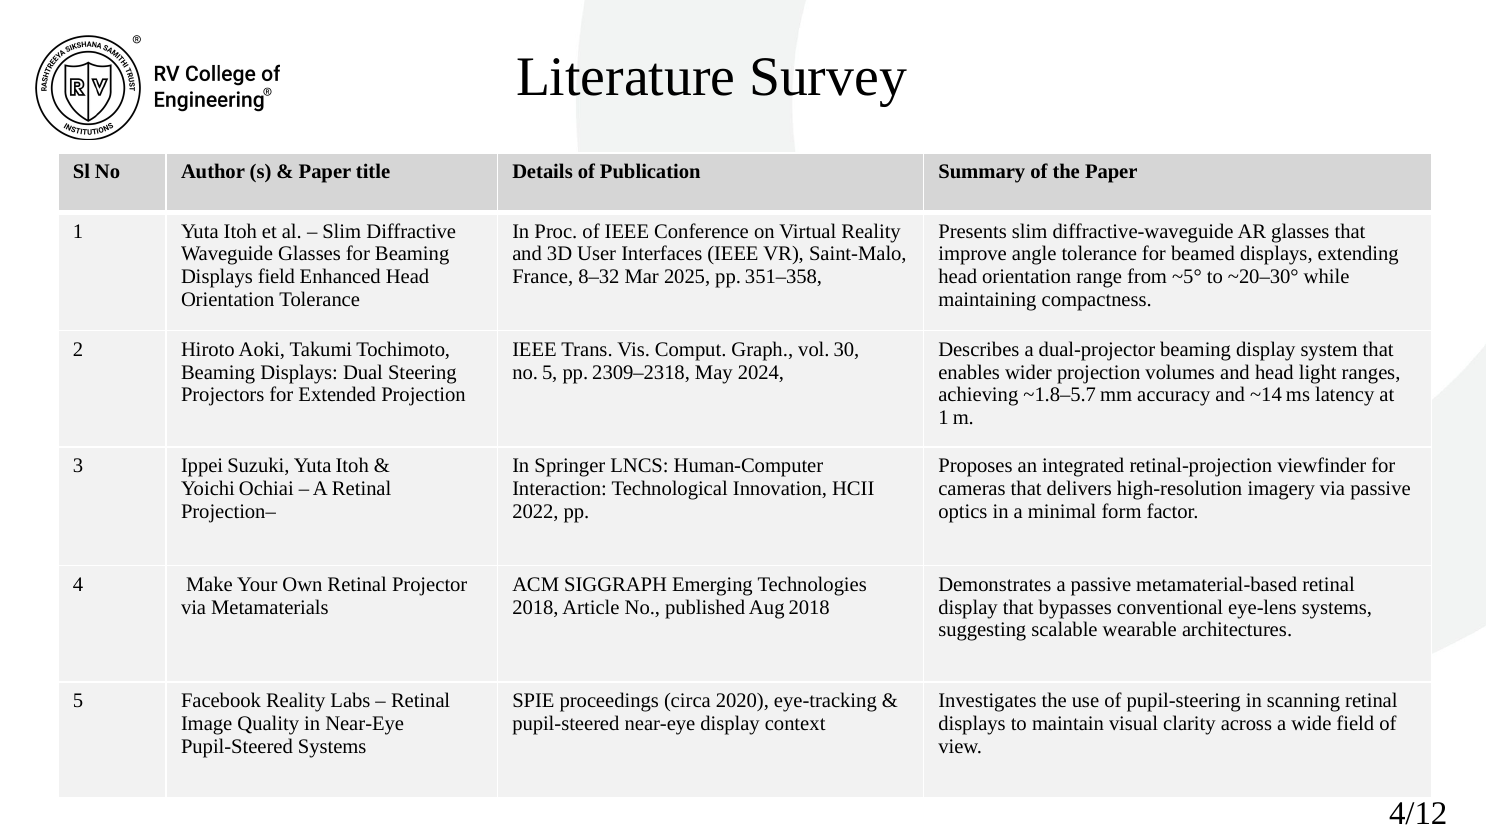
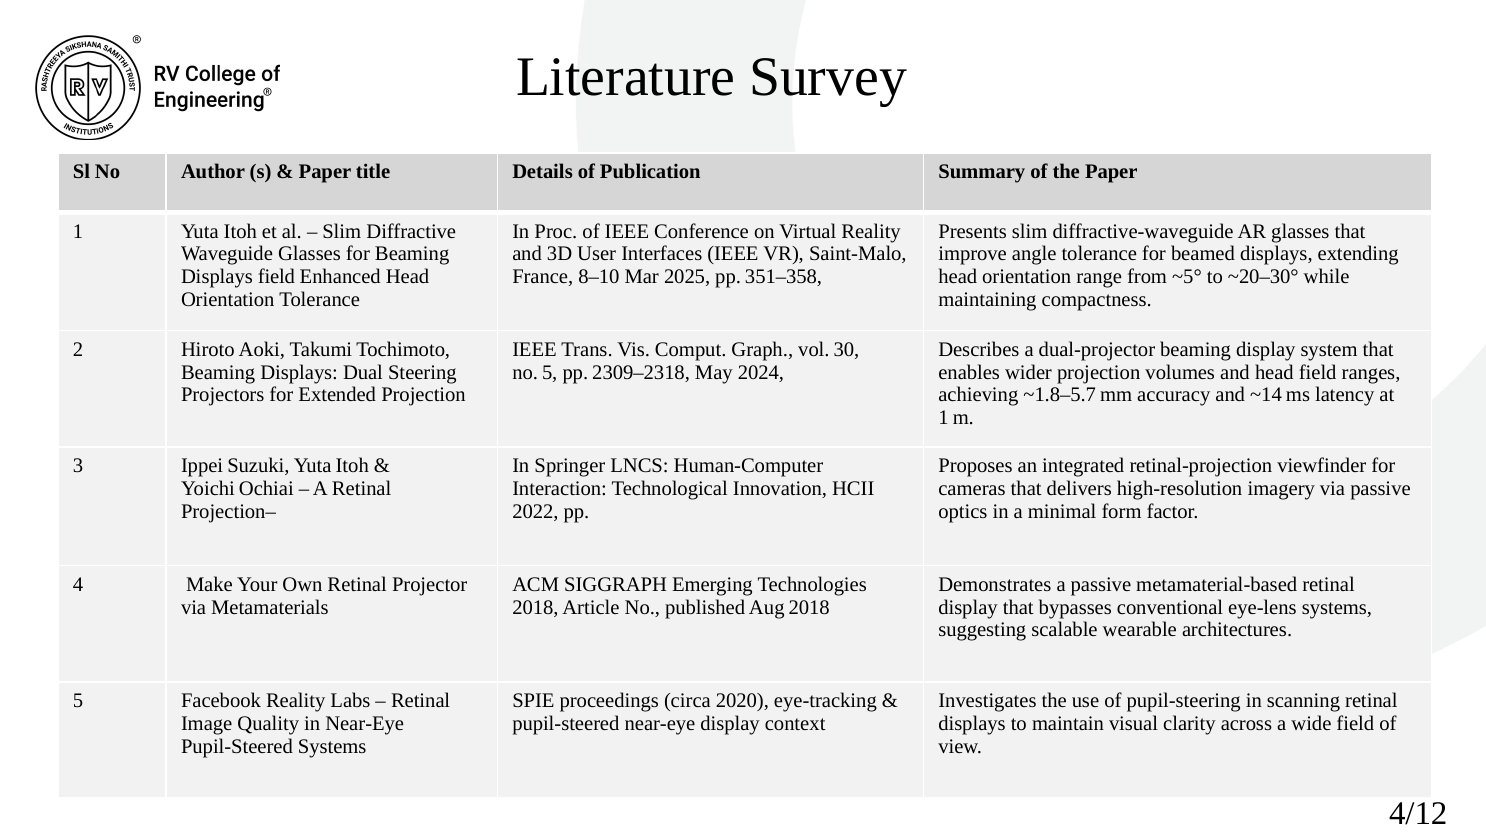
8–32: 8–32 -> 8–10
head light: light -> field
